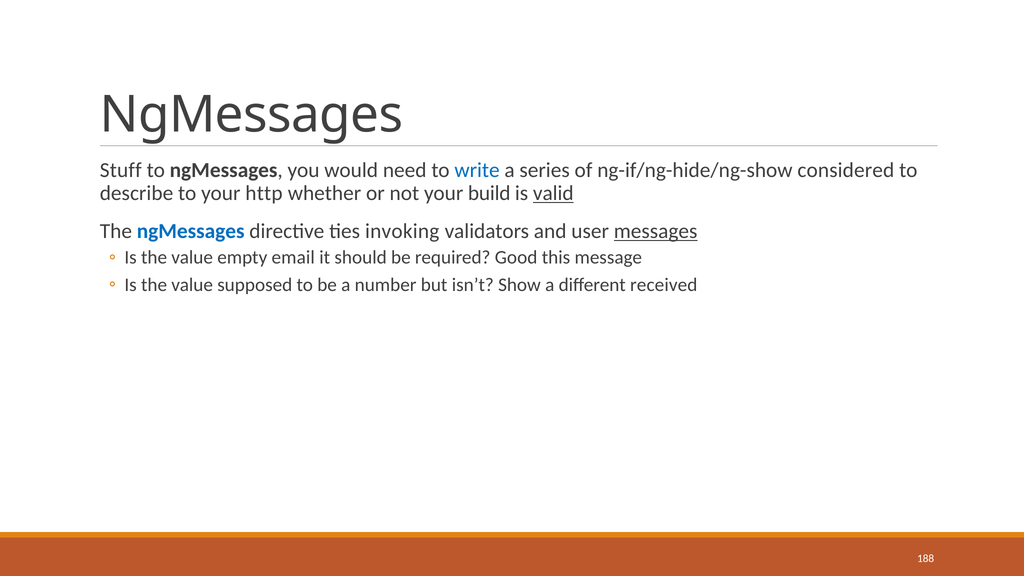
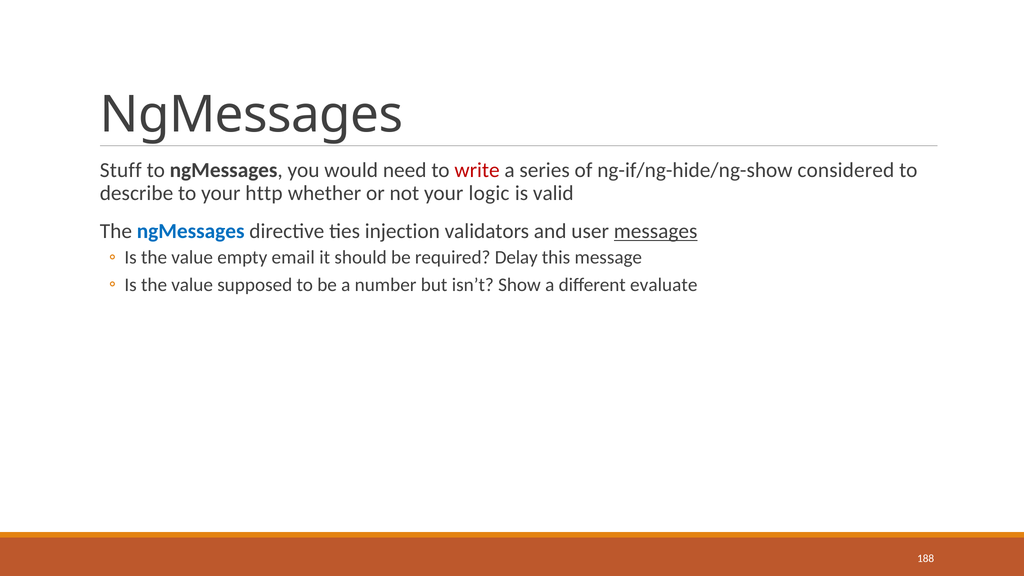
write colour: blue -> red
build: build -> logic
valid underline: present -> none
invoking: invoking -> injection
Good: Good -> Delay
received: received -> evaluate
